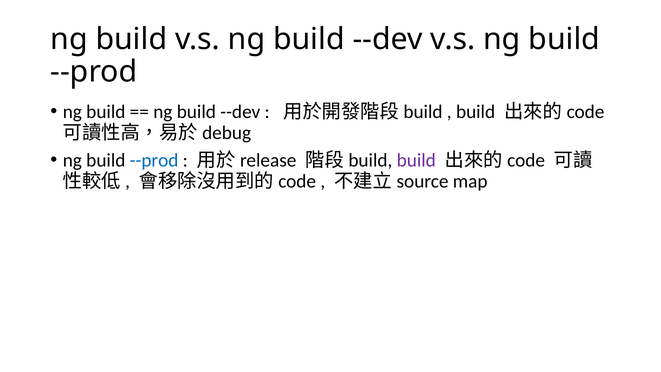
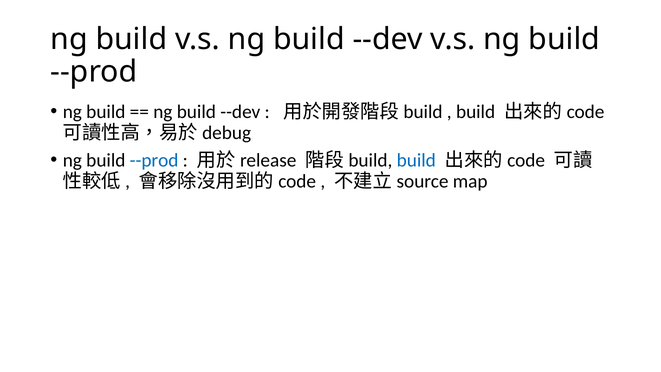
build at (416, 160) colour: purple -> blue
